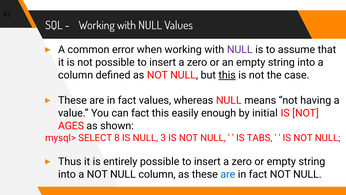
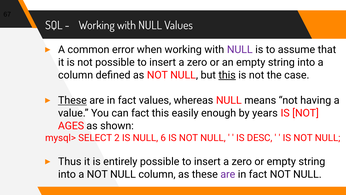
These at (72, 100) underline: none -> present
initial: initial -> years
8: 8 -> 2
3: 3 -> 6
TABS: TABS -> DESC
are at (228, 174) colour: blue -> purple
